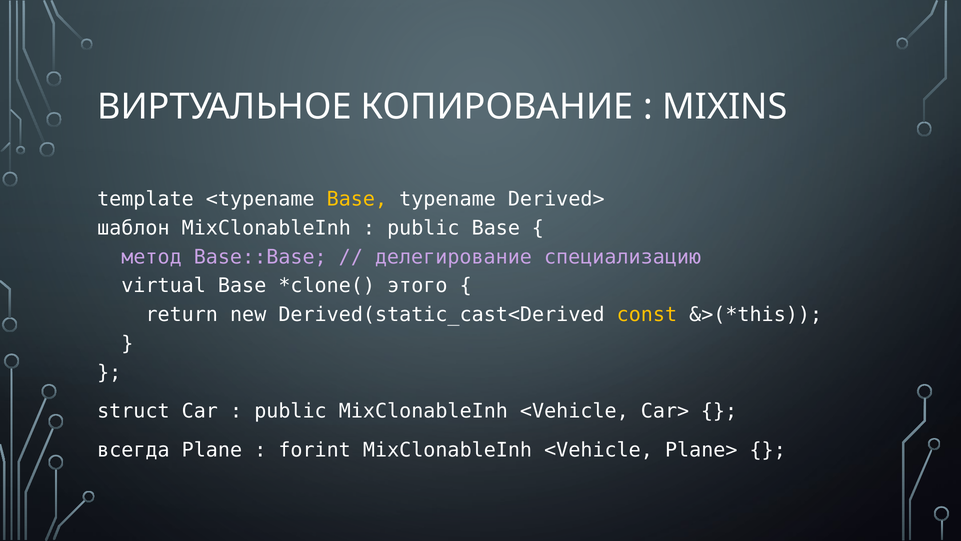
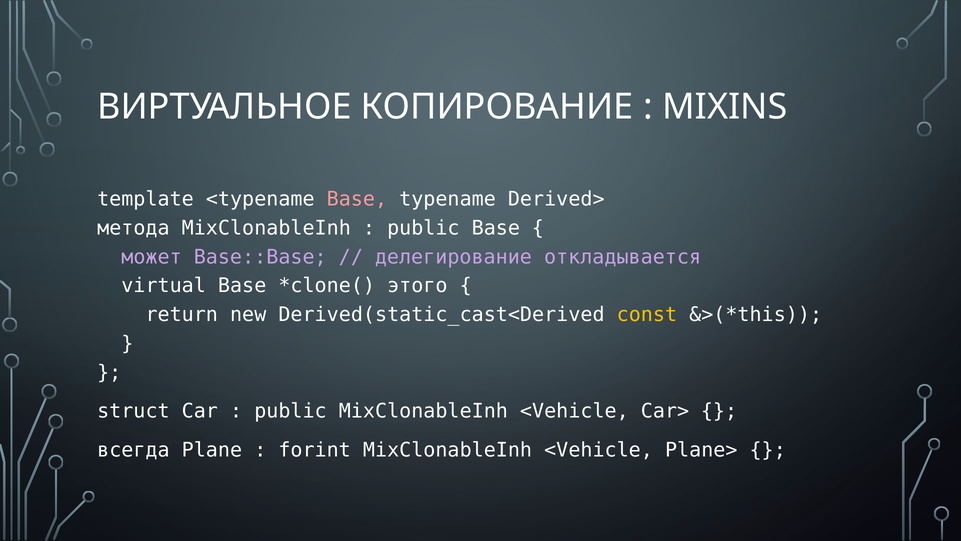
Base at (357, 199) colour: yellow -> pink
шаблон: шаблон -> метода
метод: метод -> может
специализацию: специализацию -> откладывается
